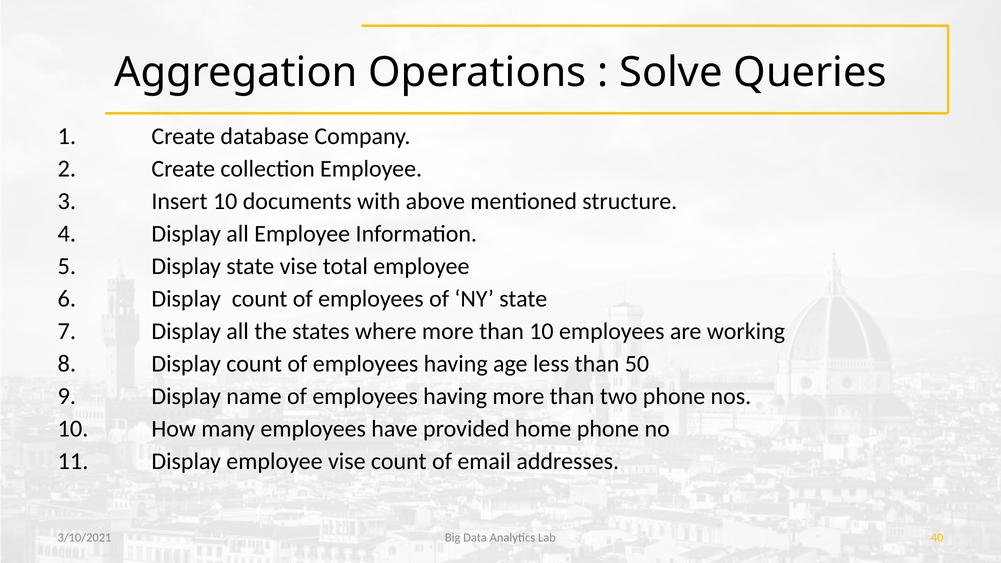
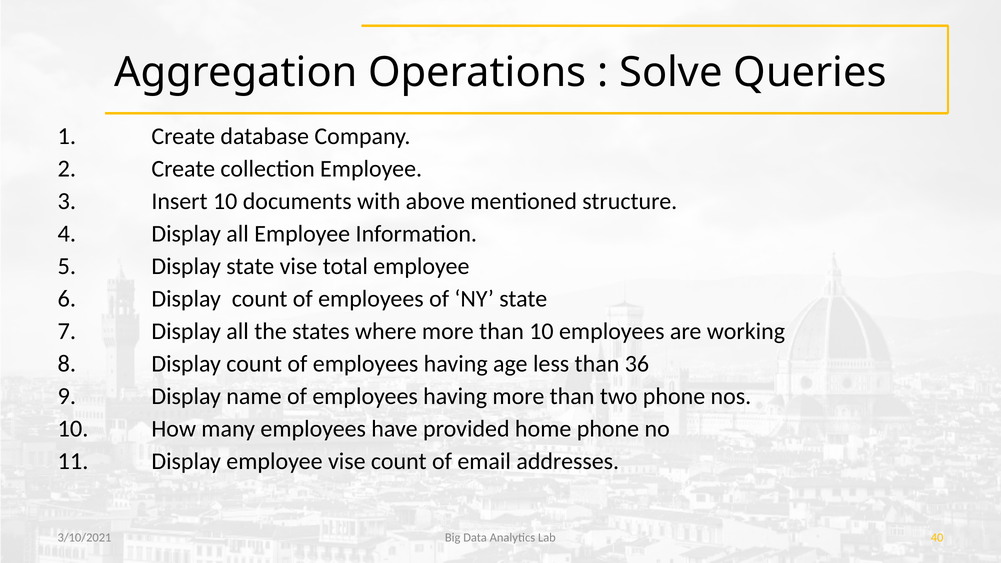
50: 50 -> 36
